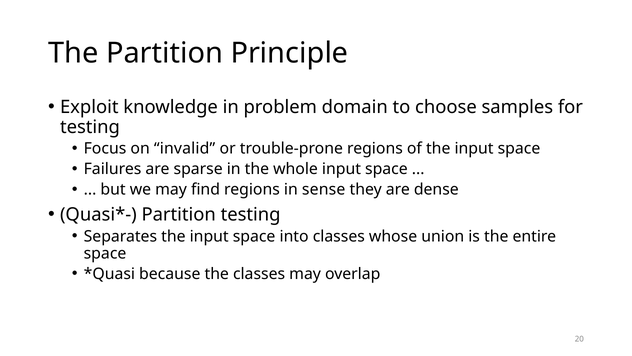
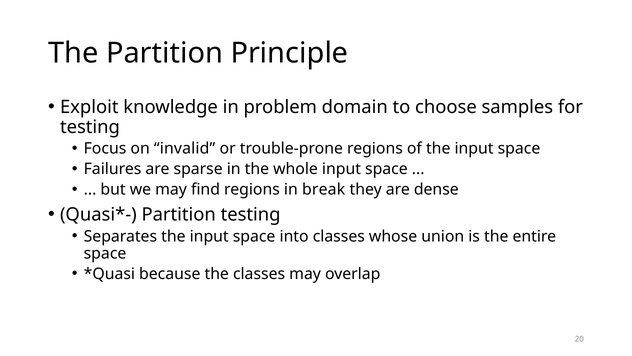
sense: sense -> break
